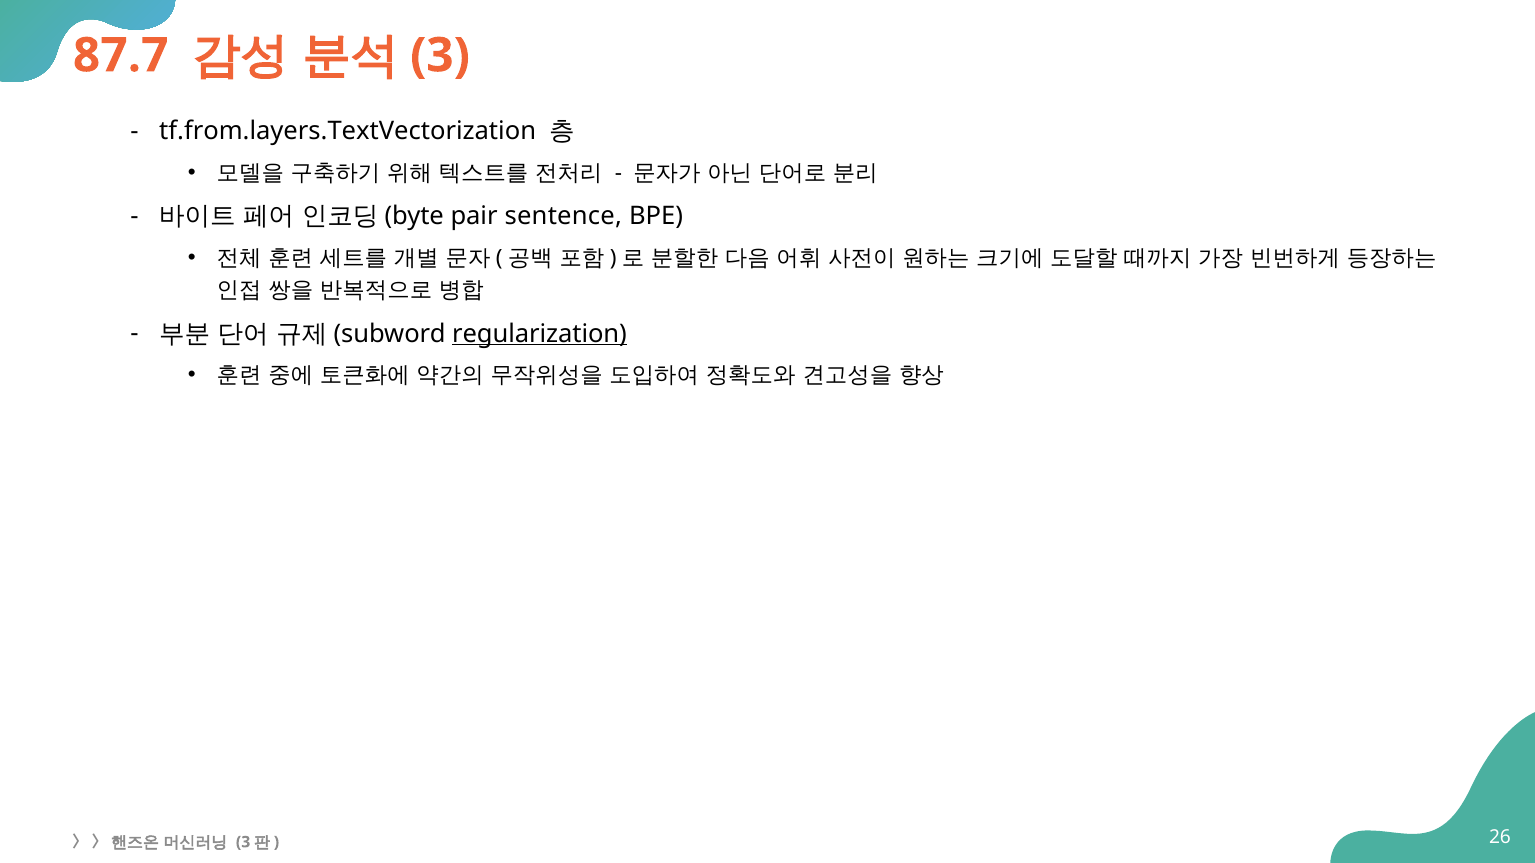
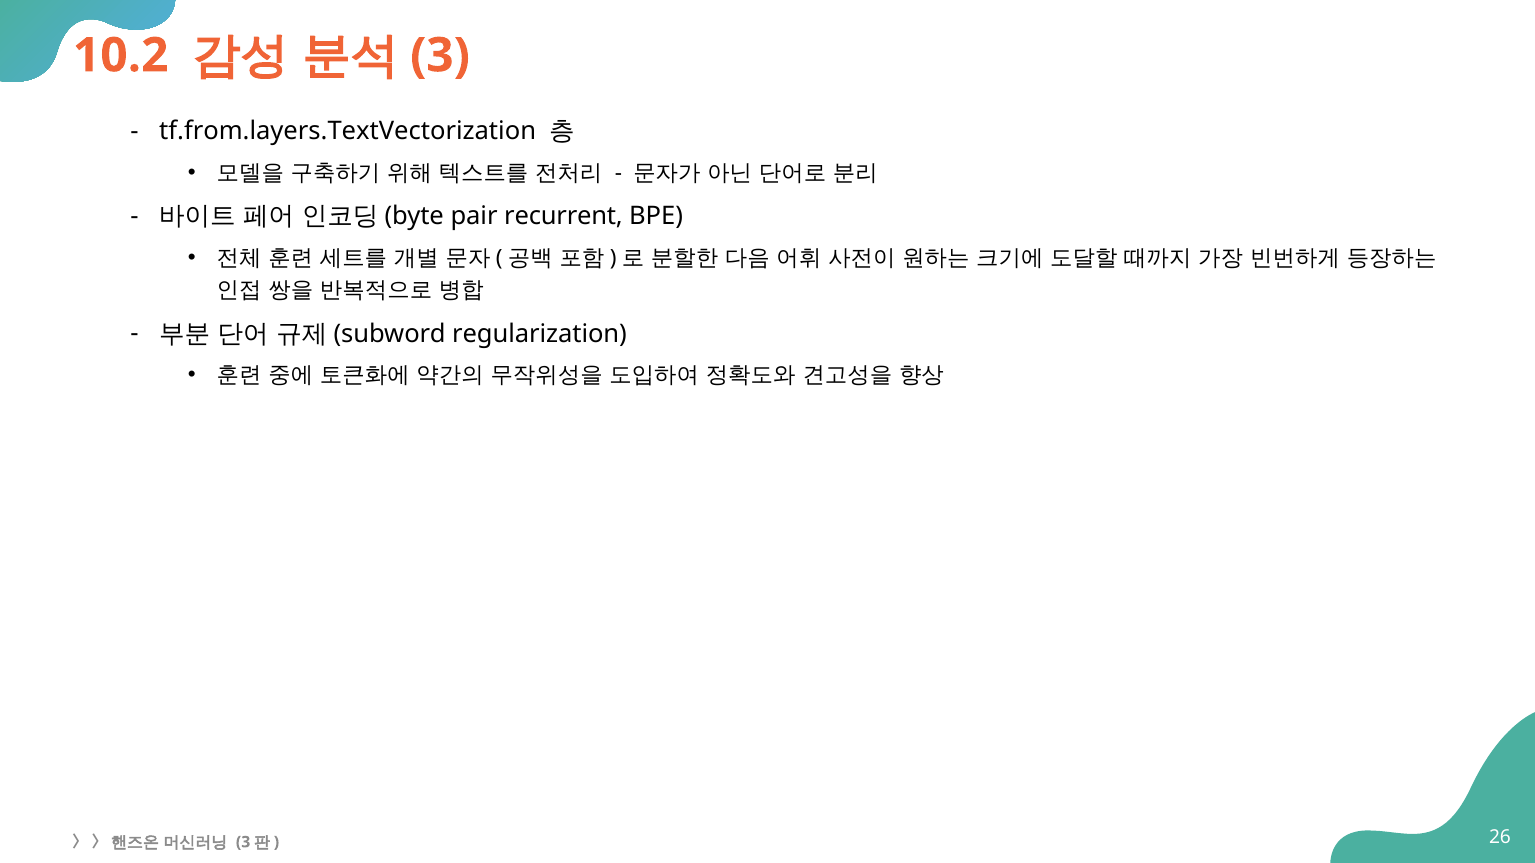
87.7: 87.7 -> 10.2
sentence: sentence -> recurrent
regularization underline: present -> none
